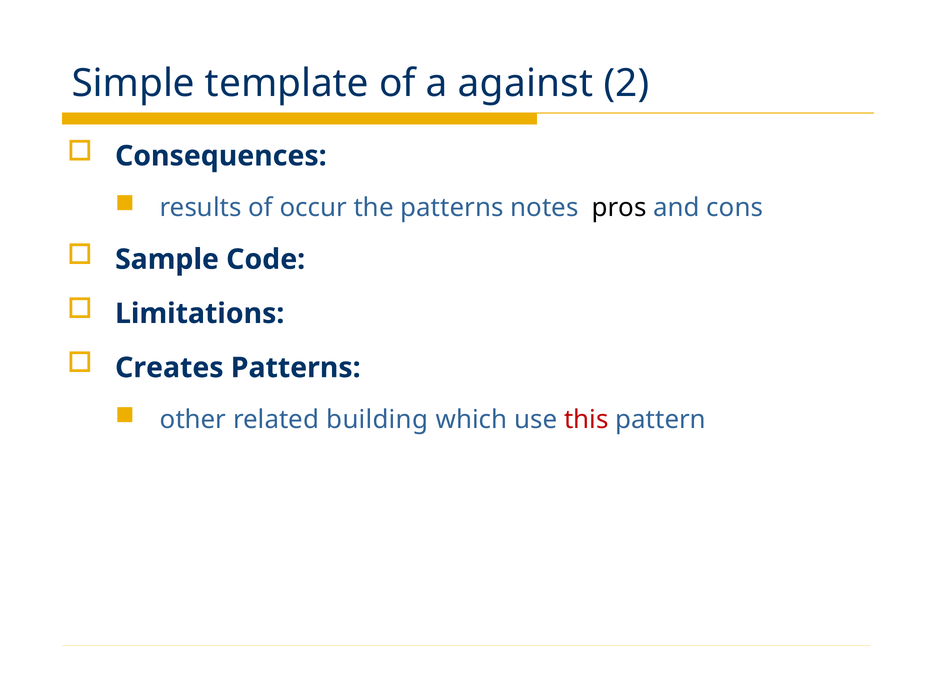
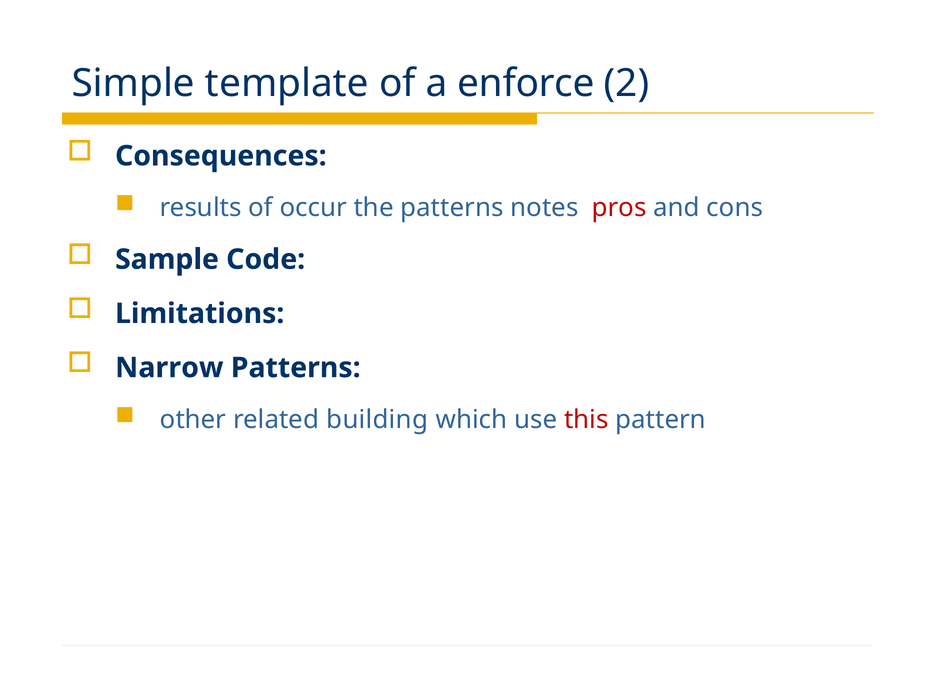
against: against -> enforce
pros colour: black -> red
Creates: Creates -> Narrow
